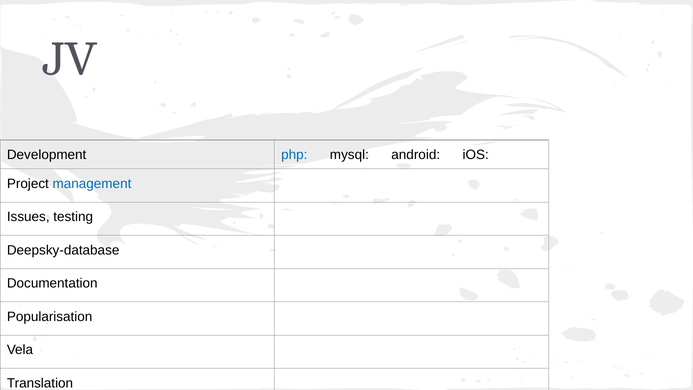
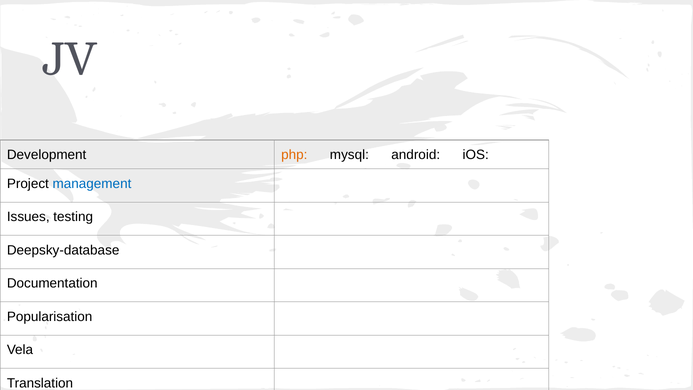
php colour: blue -> orange
